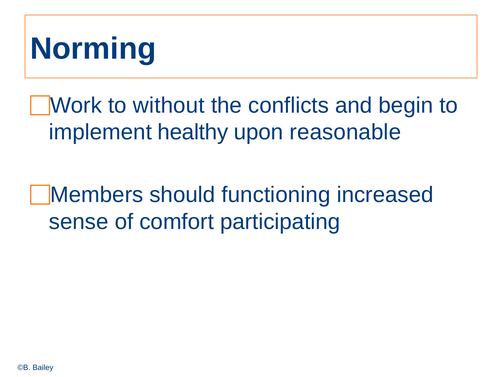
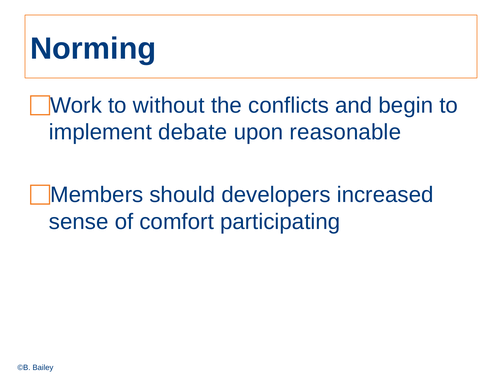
healthy: healthy -> debate
functioning: functioning -> developers
